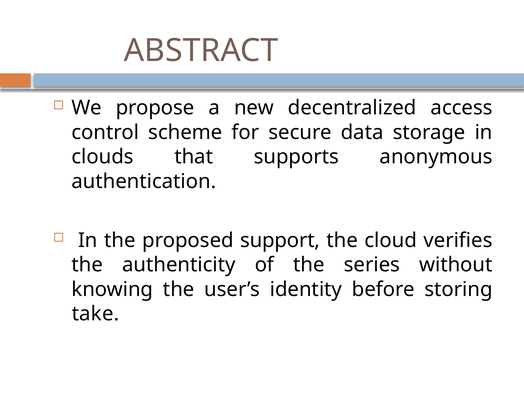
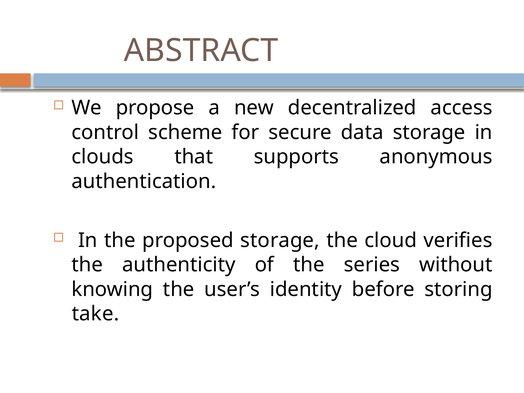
proposed support: support -> storage
